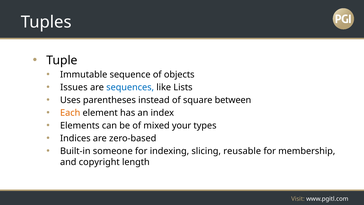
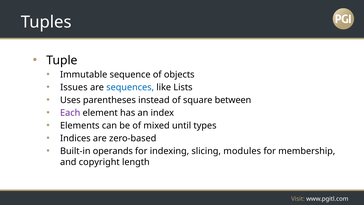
Each colour: orange -> purple
your: your -> until
someone: someone -> operands
reusable: reusable -> modules
